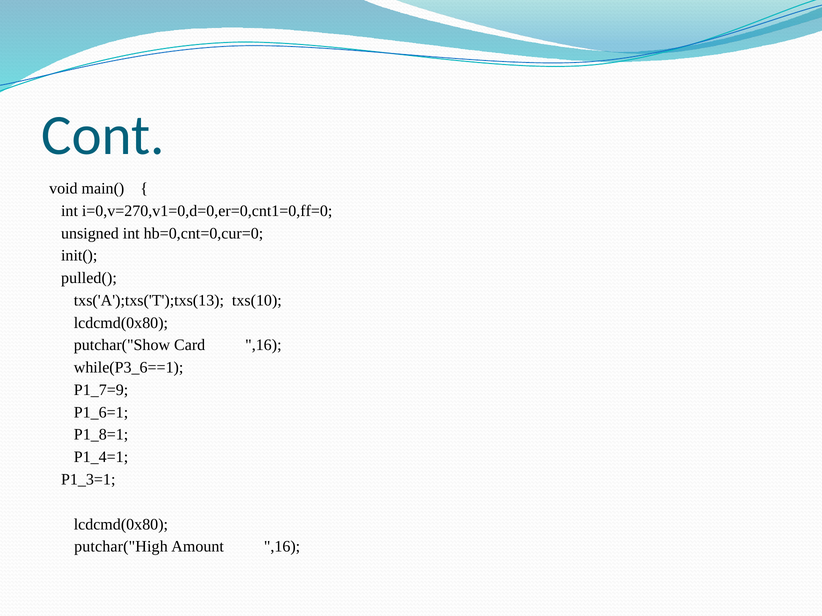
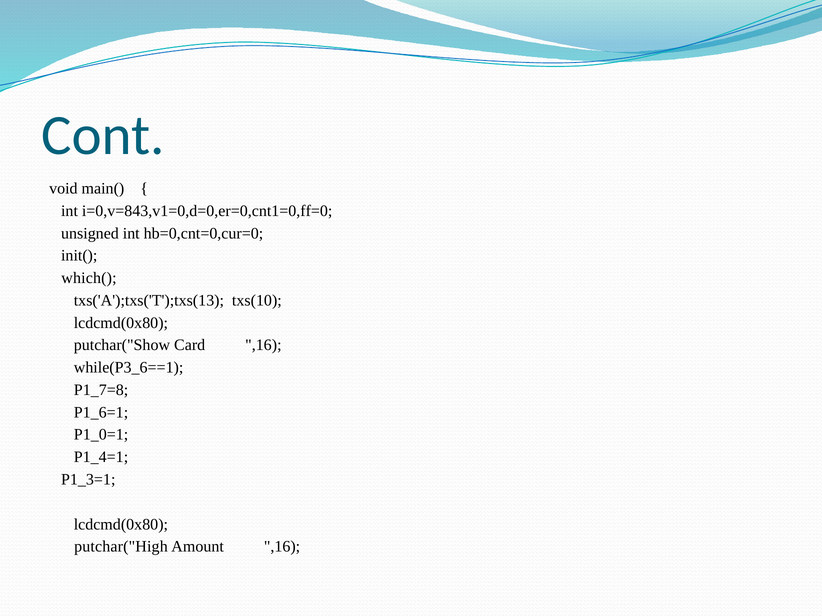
i=0,v=270,v1=0,d=0,er=0,cnt1=0,ff=0: i=0,v=270,v1=0,d=0,er=0,cnt1=0,ff=0 -> i=0,v=843,v1=0,d=0,er=0,cnt1=0,ff=0
pulled(: pulled( -> which(
P1_7=9: P1_7=9 -> P1_7=8
P1_8=1: P1_8=1 -> P1_0=1
